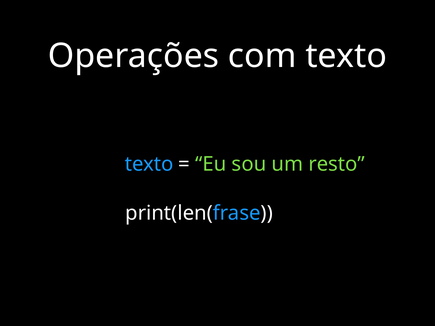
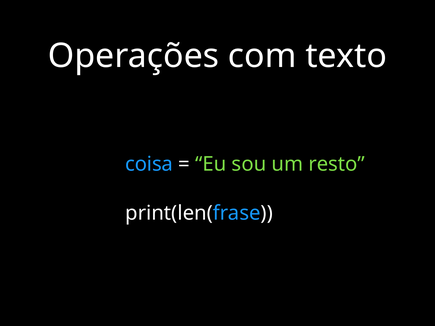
texto at (149, 164): texto -> coisa
